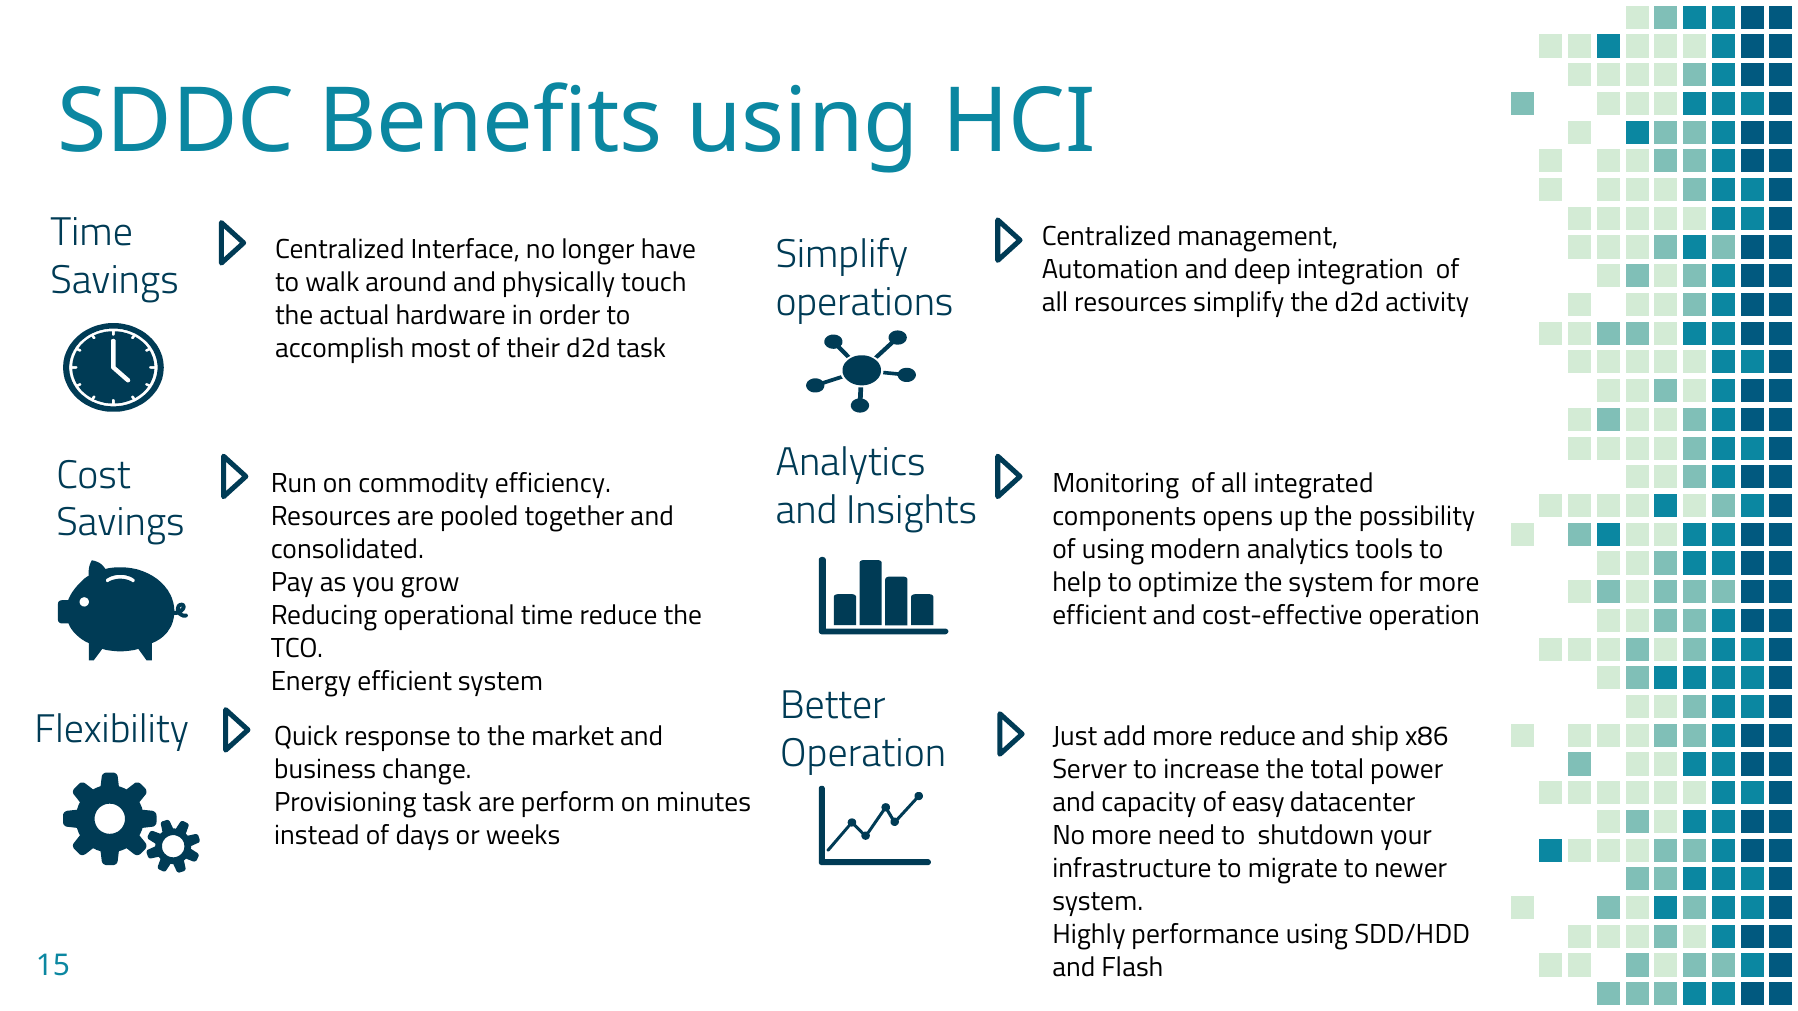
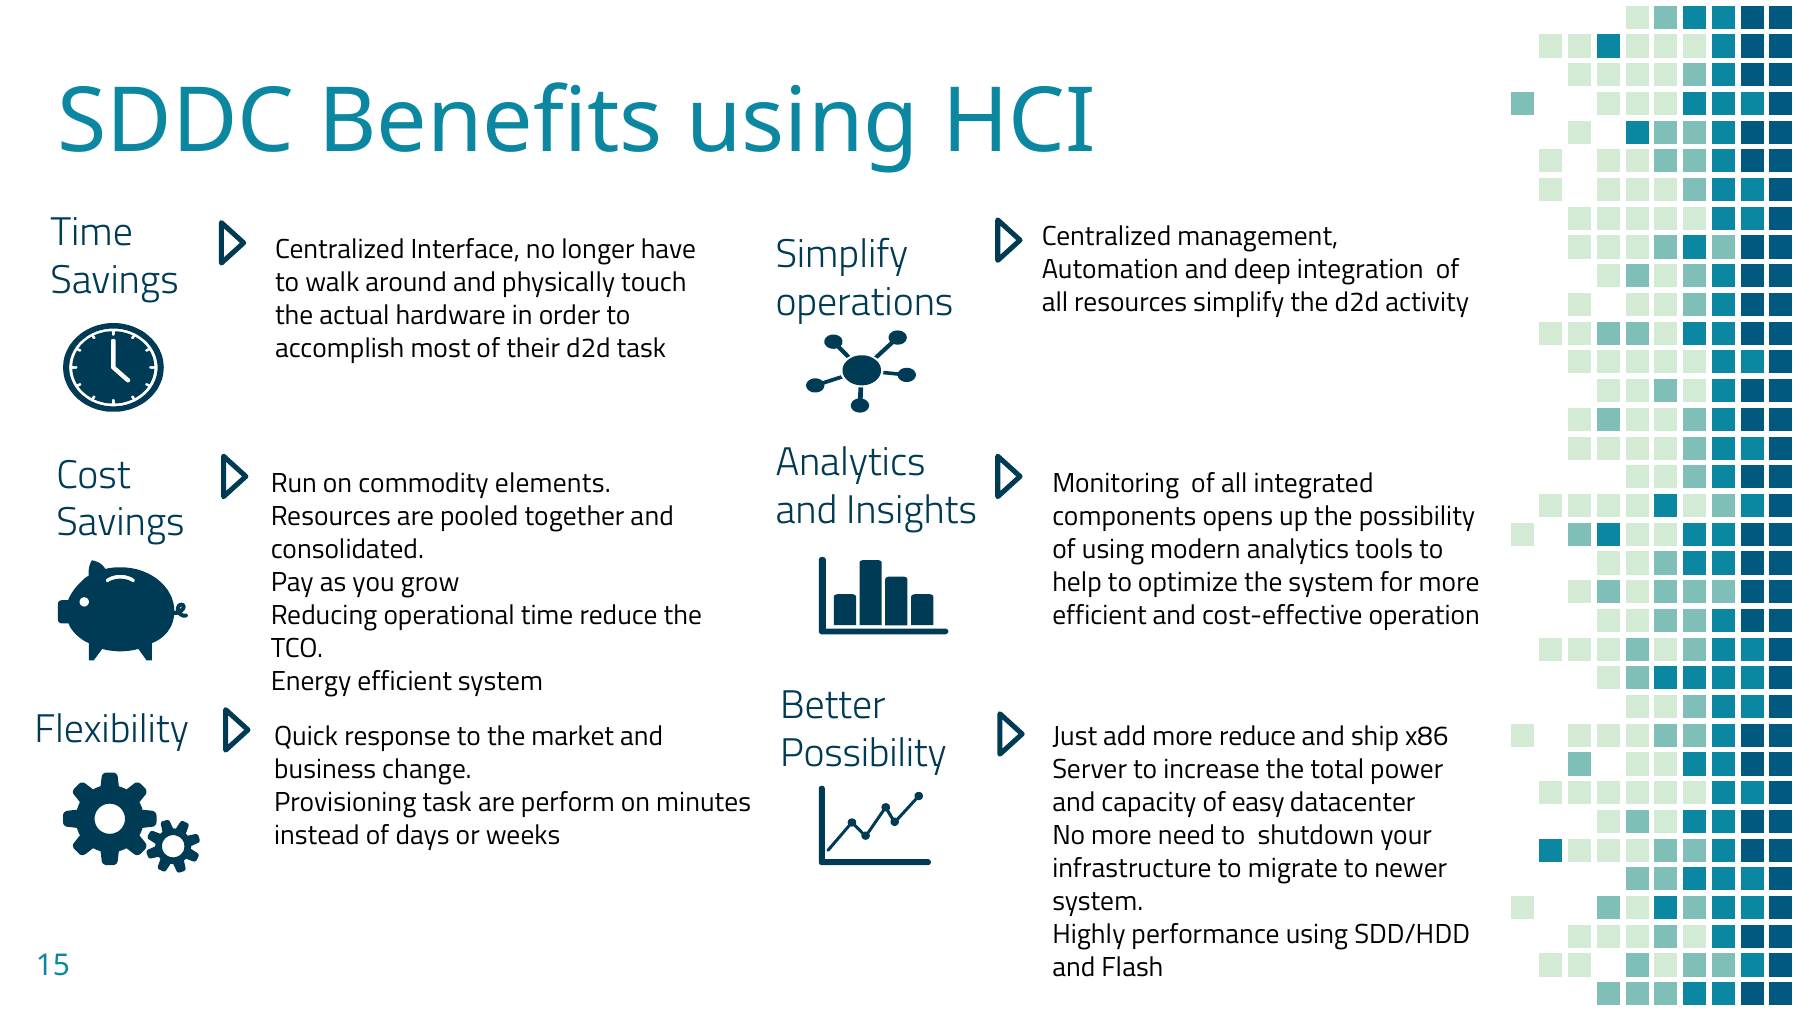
efficiency: efficiency -> elements
Operation at (863, 753): Operation -> Possibility
